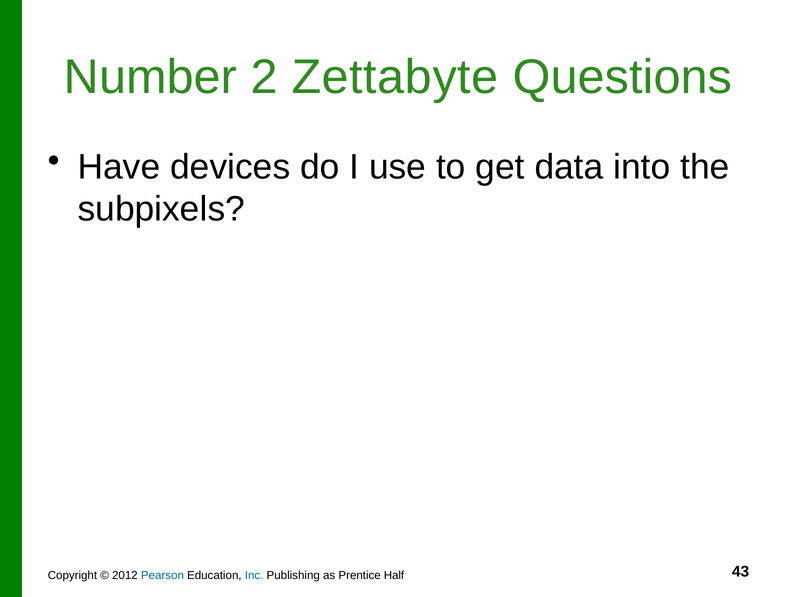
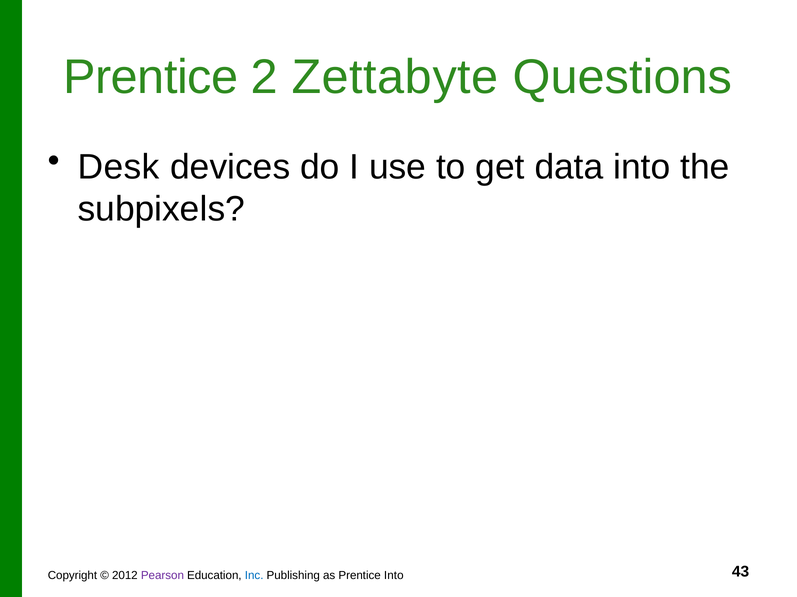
Number at (150, 77): Number -> Prentice
Have: Have -> Desk
Pearson colour: blue -> purple
Prentice Half: Half -> Into
